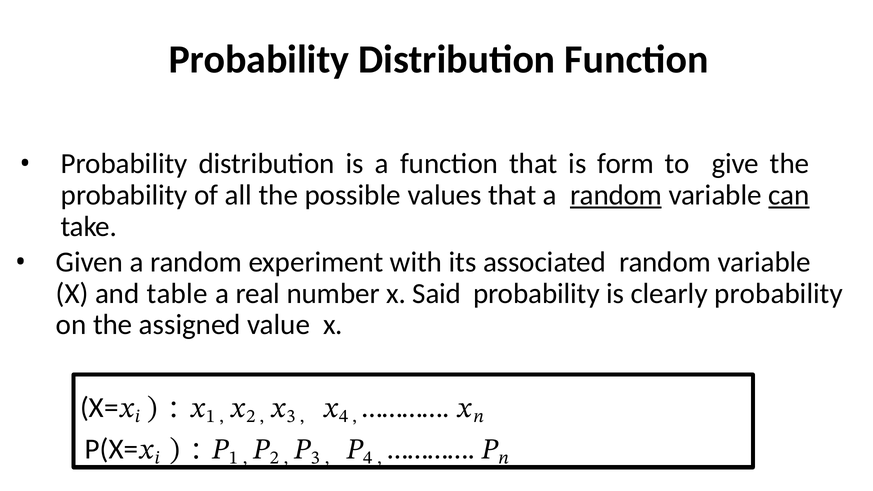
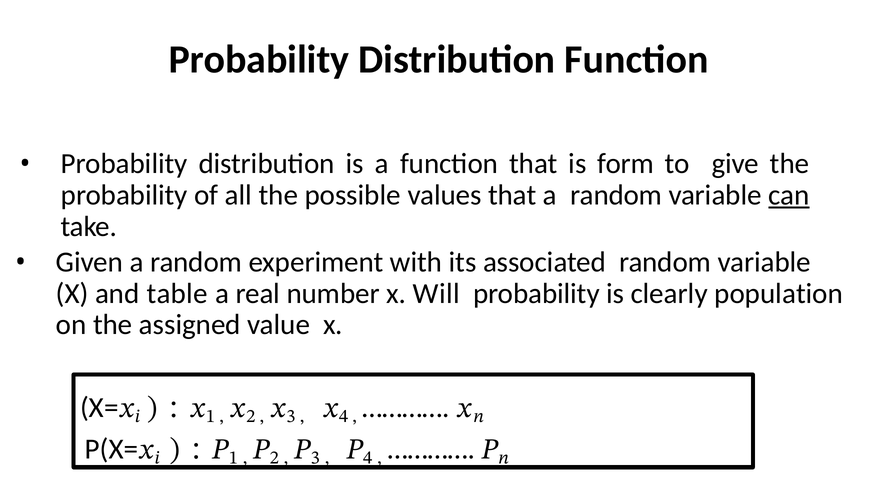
random at (616, 195) underline: present -> none
Said: Said -> Will
clearly probability: probability -> population
